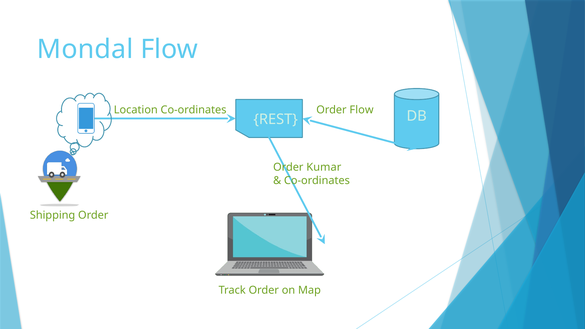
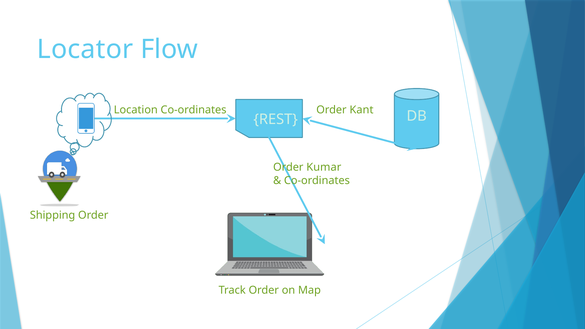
Mondal: Mondal -> Locator
Order Flow: Flow -> Kant
